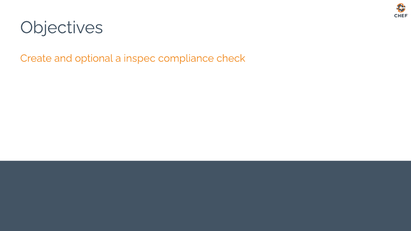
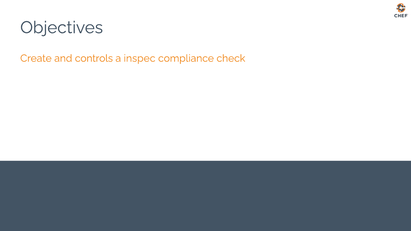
optional: optional -> controls
